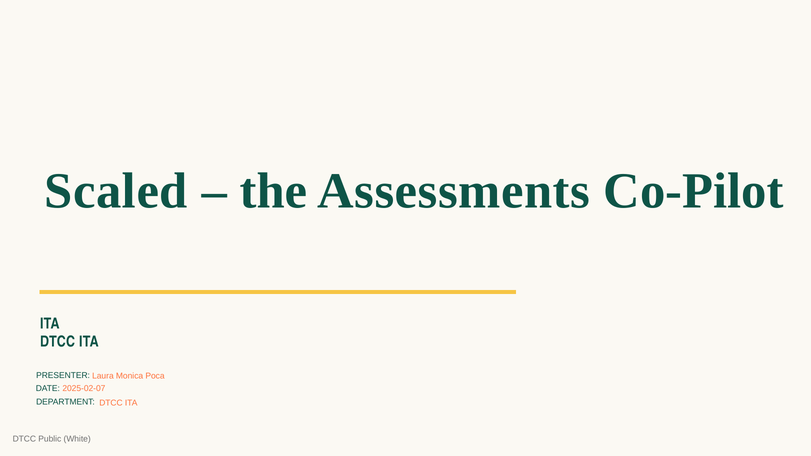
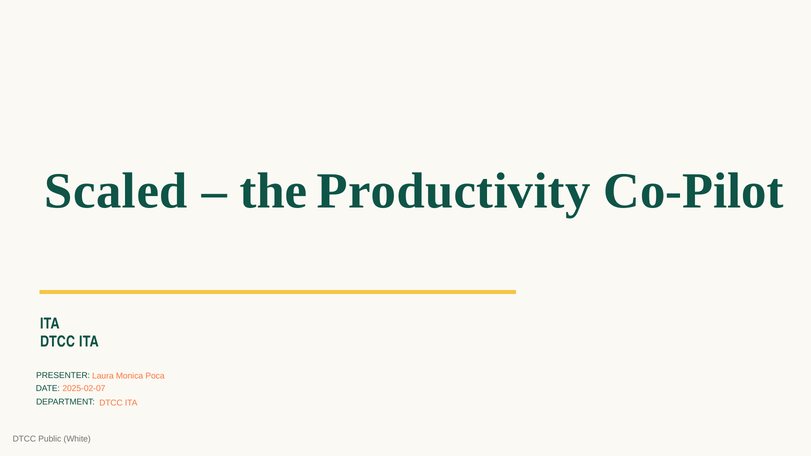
Assessments: Assessments -> Productivity
